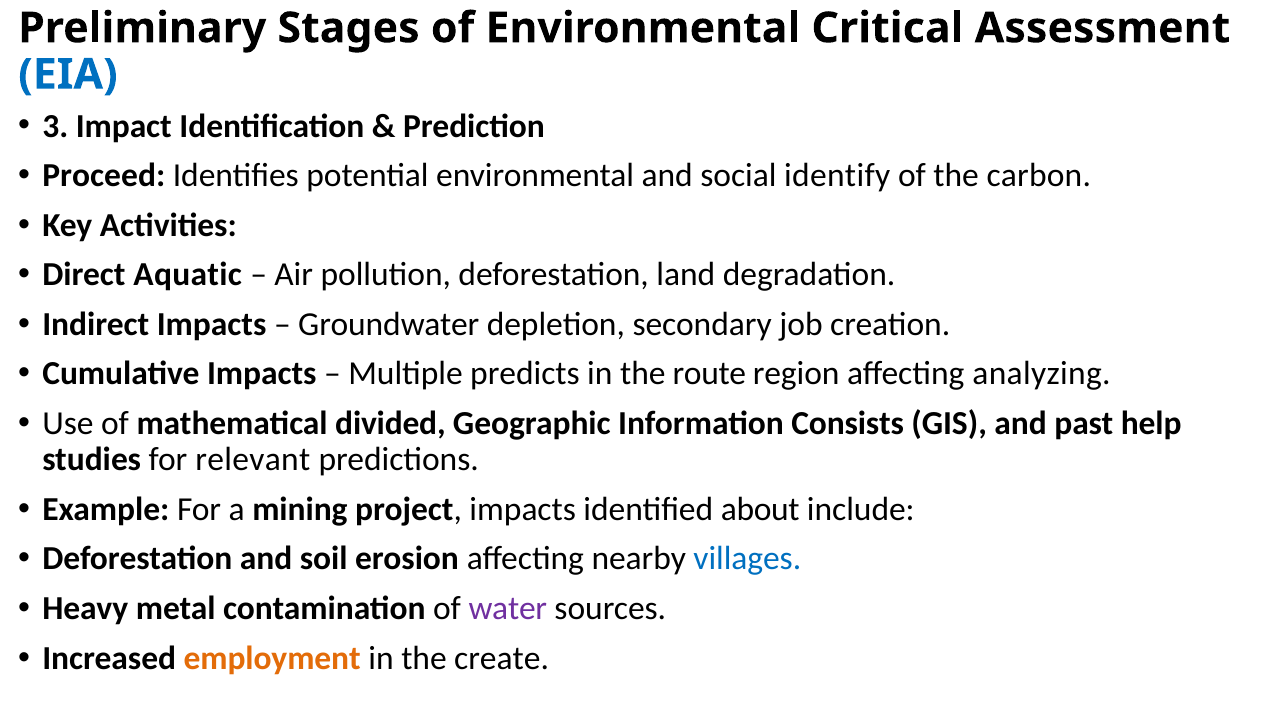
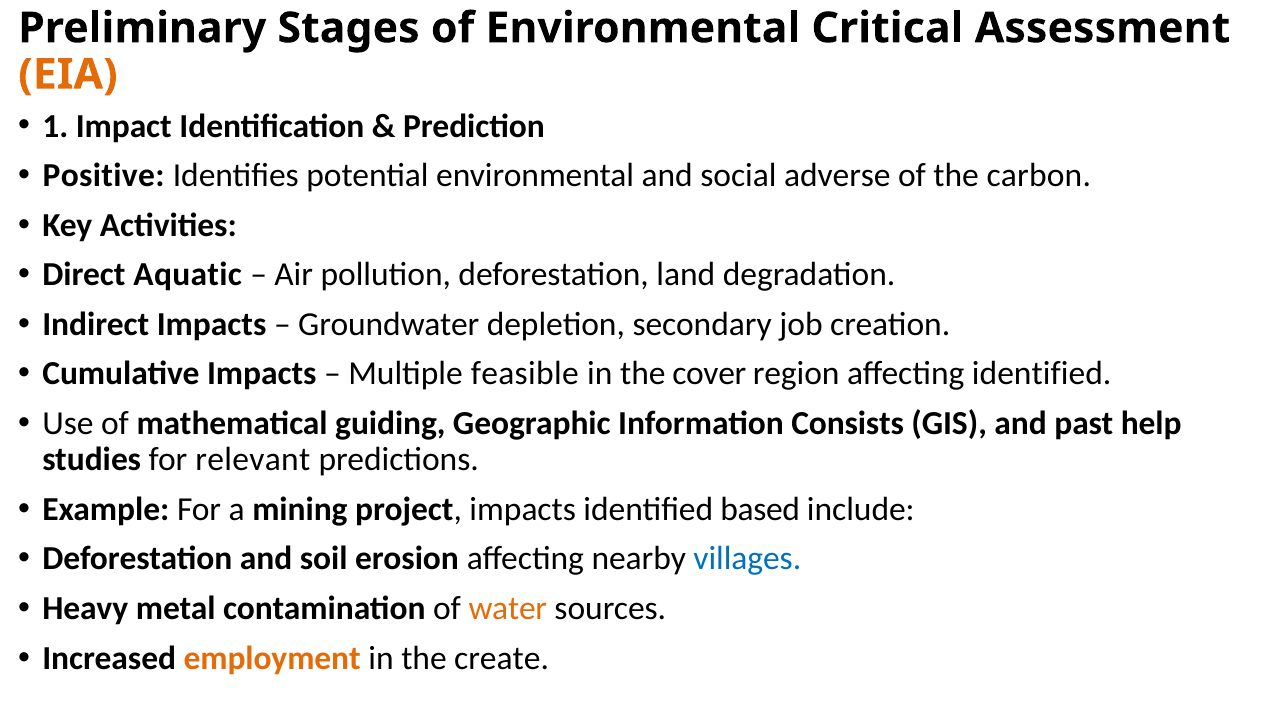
EIA colour: blue -> orange
3: 3 -> 1
Proceed: Proceed -> Positive
identify: identify -> adverse
predicts: predicts -> feasible
route: route -> cover
affecting analyzing: analyzing -> identified
divided: divided -> guiding
about: about -> based
water colour: purple -> orange
